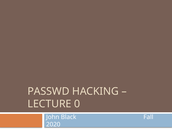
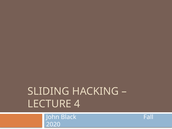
PASSWD: PASSWD -> SLIDING
0: 0 -> 4
